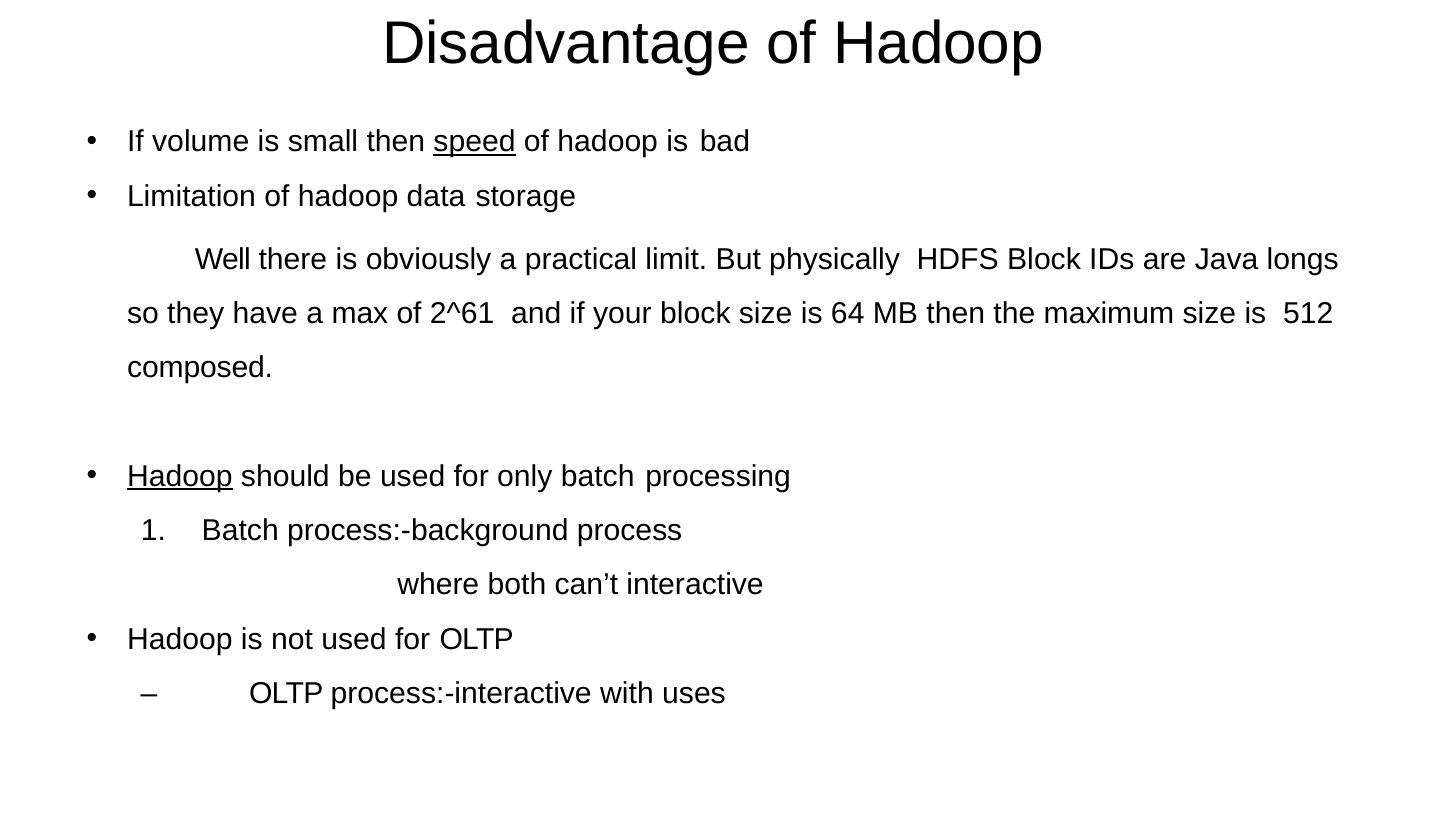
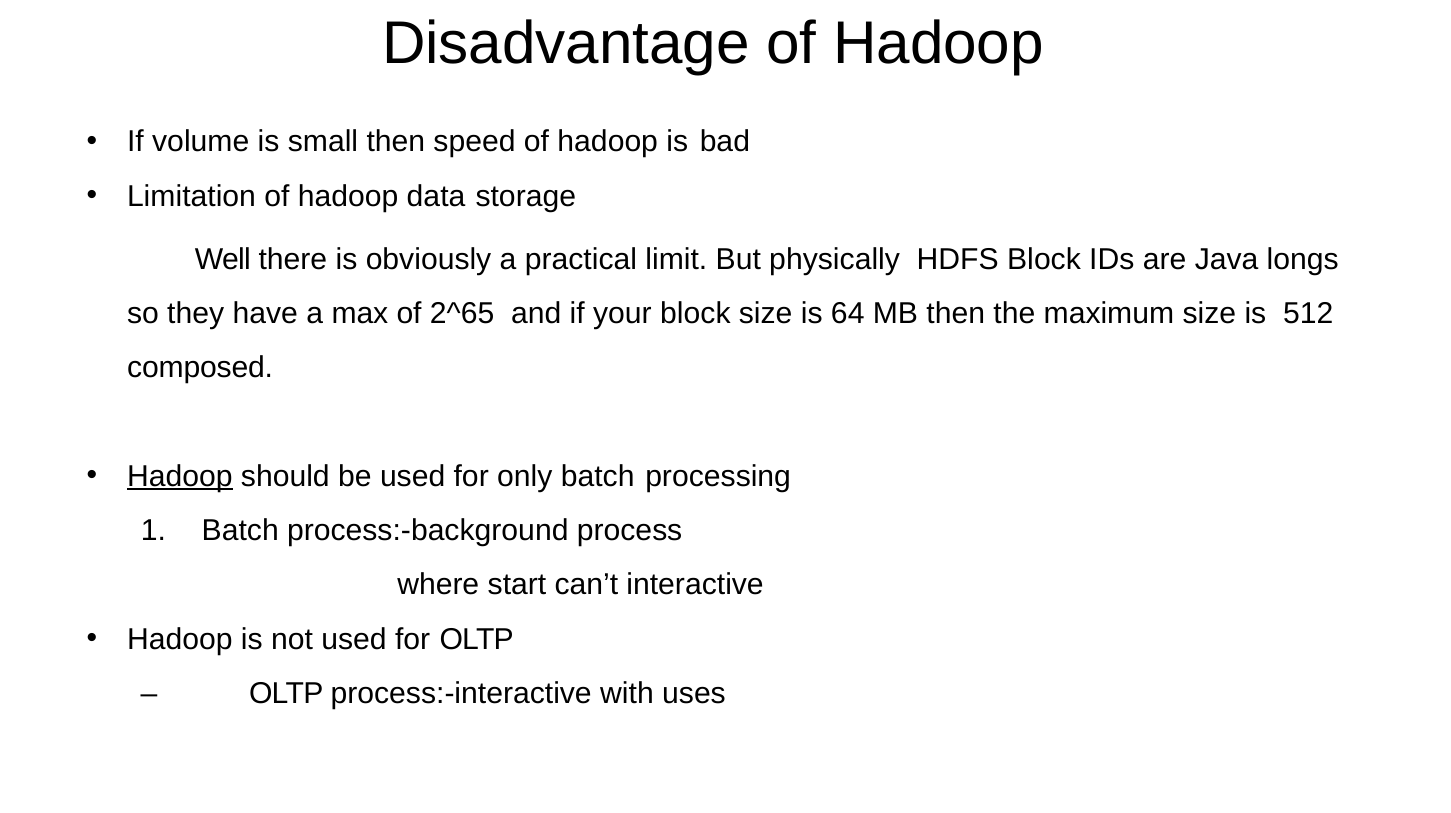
speed underline: present -> none
2^61: 2^61 -> 2^65
both: both -> start
